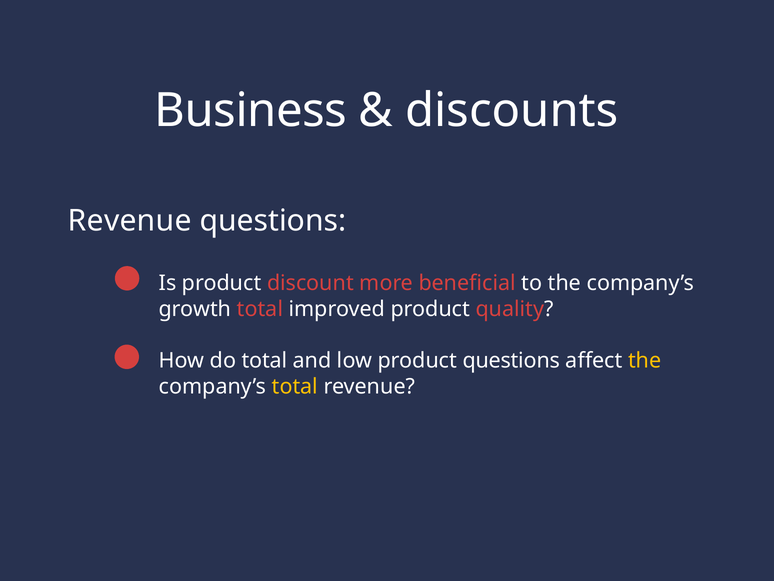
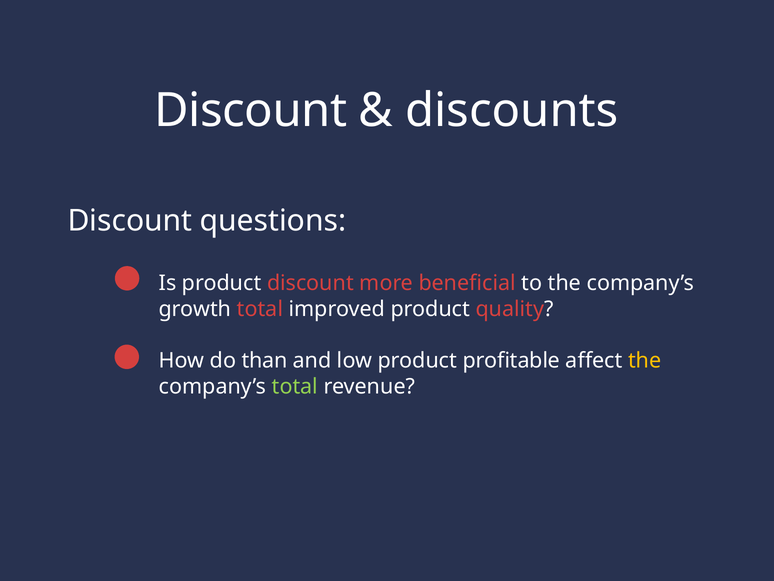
Business at (251, 110): Business -> Discount
Revenue at (130, 220): Revenue -> Discount
do total: total -> than
product questions: questions -> profitable
total at (295, 386) colour: yellow -> light green
